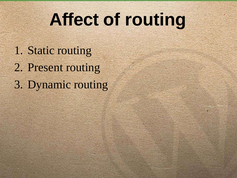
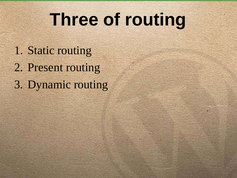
Affect: Affect -> Three
